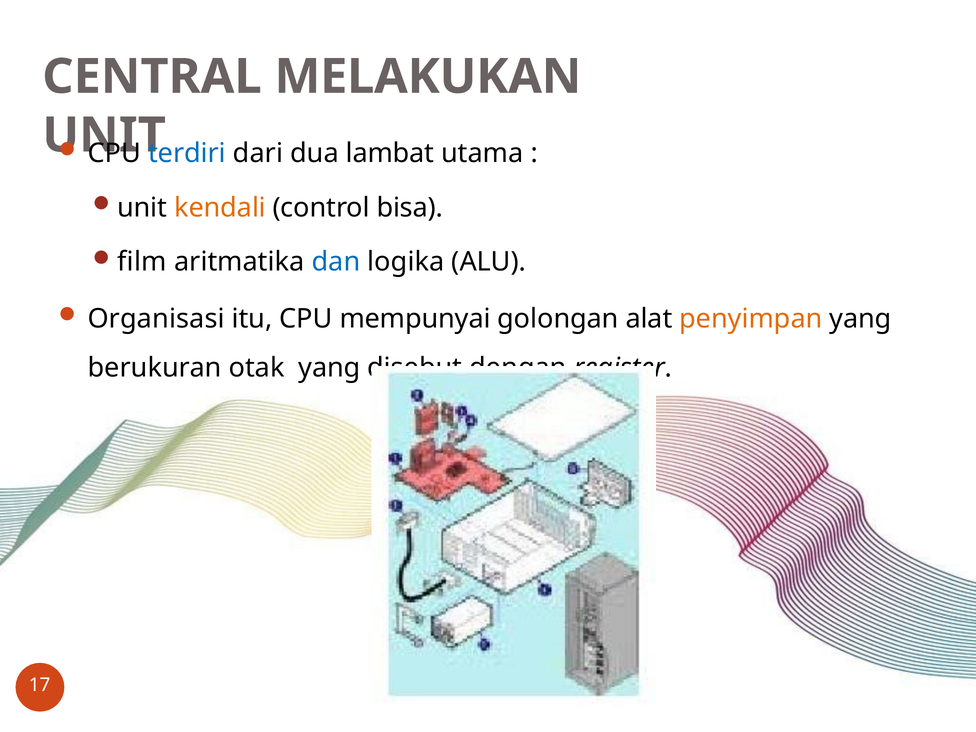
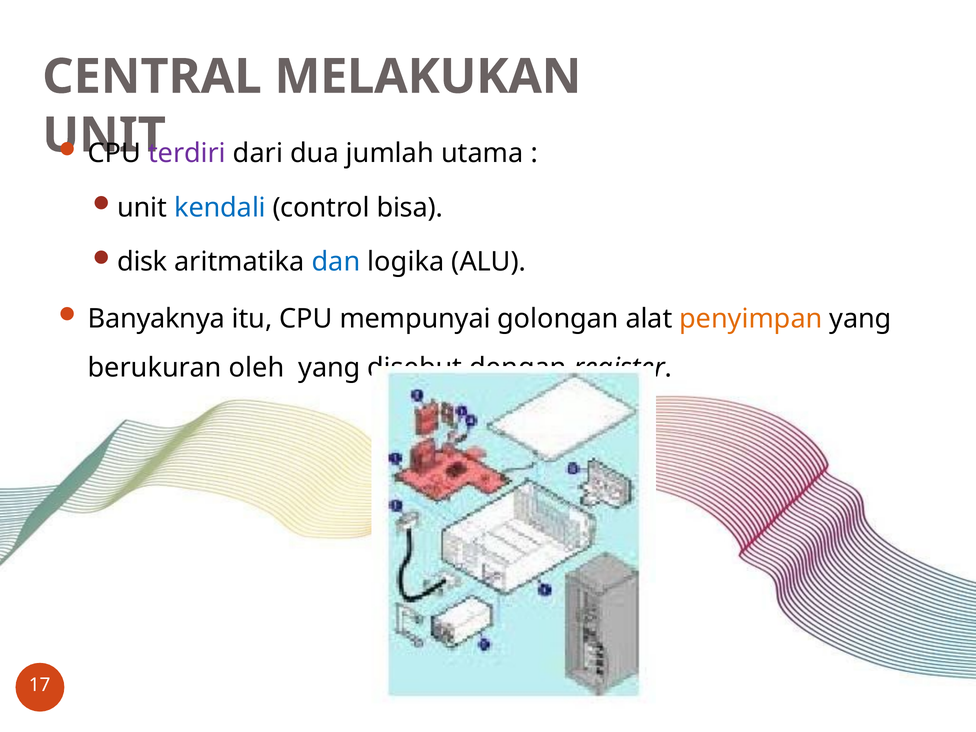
terdiri colour: blue -> purple
lambat: lambat -> jumlah
kendali colour: orange -> blue
film: film -> disk
Organisasi: Organisasi -> Banyaknya
otak: otak -> oleh
